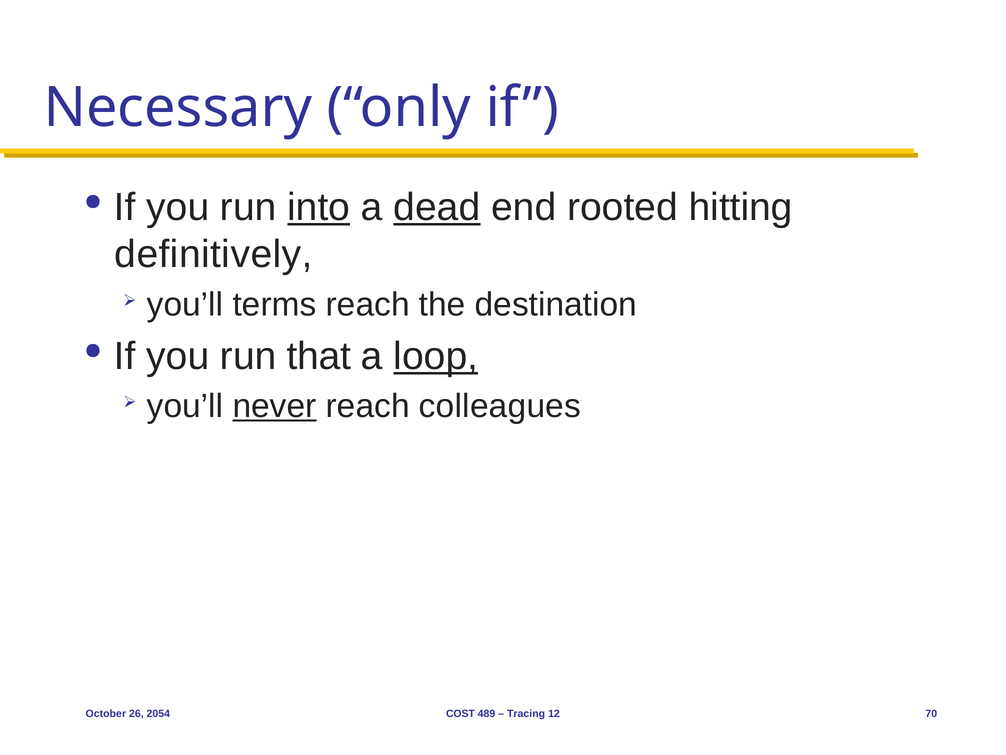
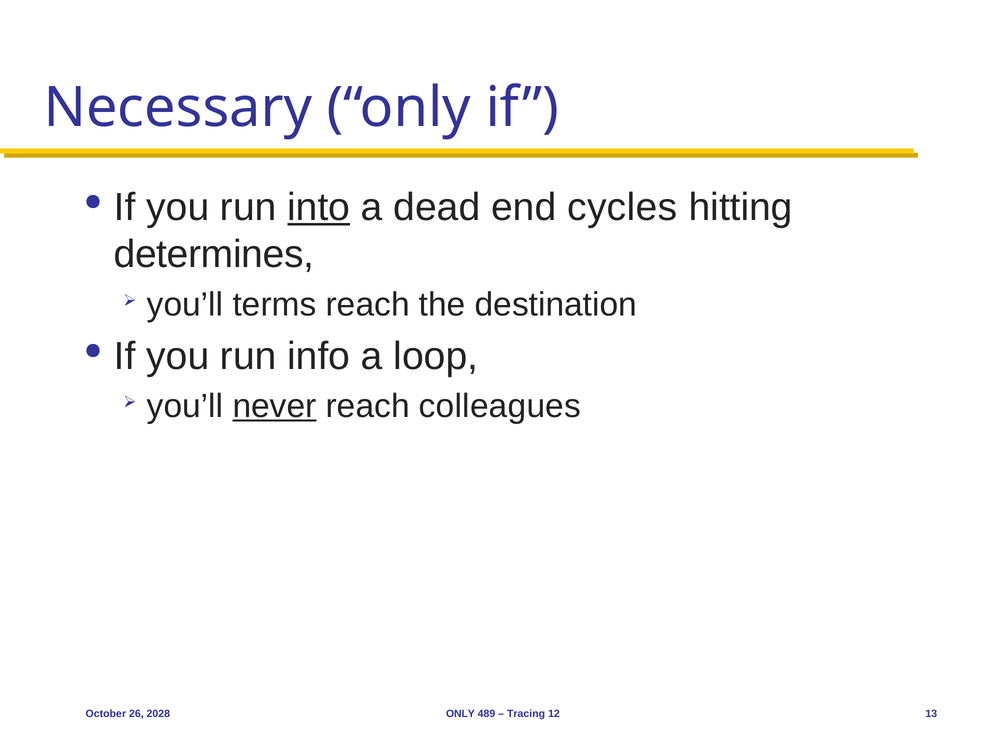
dead underline: present -> none
rooted: rooted -> cycles
definitively: definitively -> determines
that: that -> info
loop underline: present -> none
2054: 2054 -> 2028
COST at (460, 713): COST -> ONLY
70: 70 -> 13
